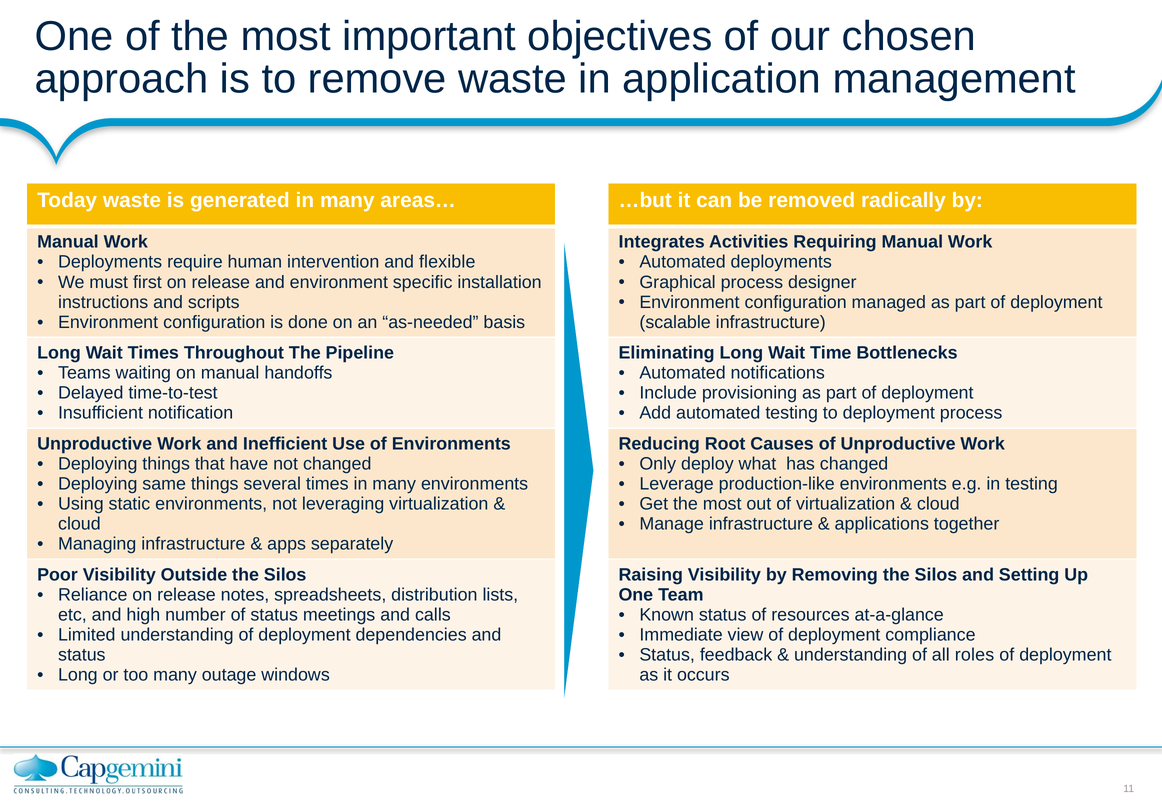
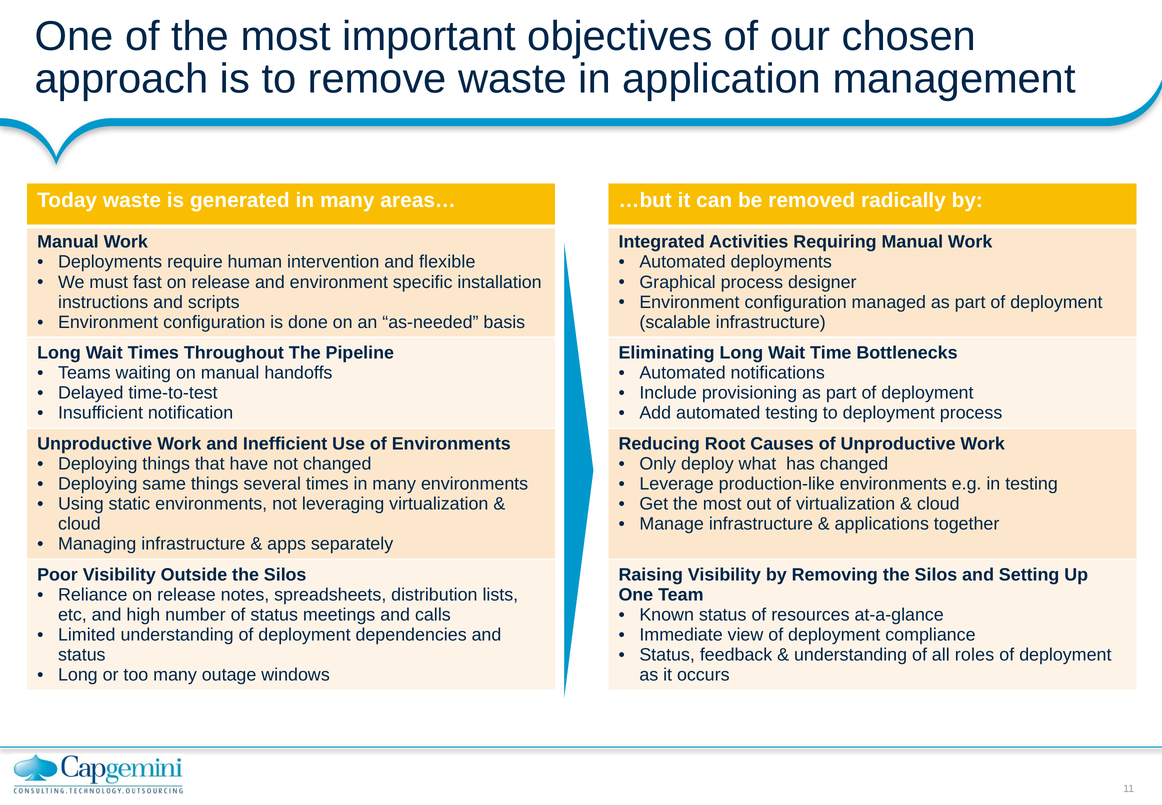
Integrates: Integrates -> Integrated
first: first -> fast
